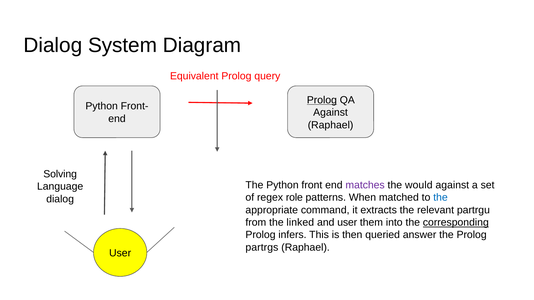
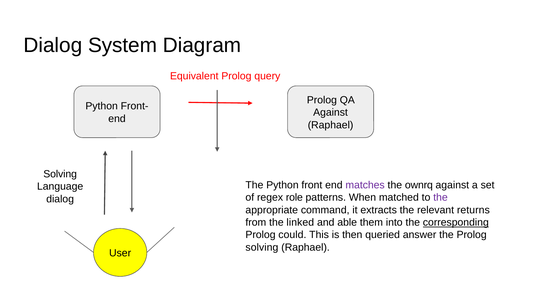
Prolog at (322, 100) underline: present -> none
would: would -> ownrq
the at (440, 198) colour: blue -> purple
partrgu: partrgu -> returns
and user: user -> able
infers: infers -> could
partrgs at (262, 248): partrgs -> solving
